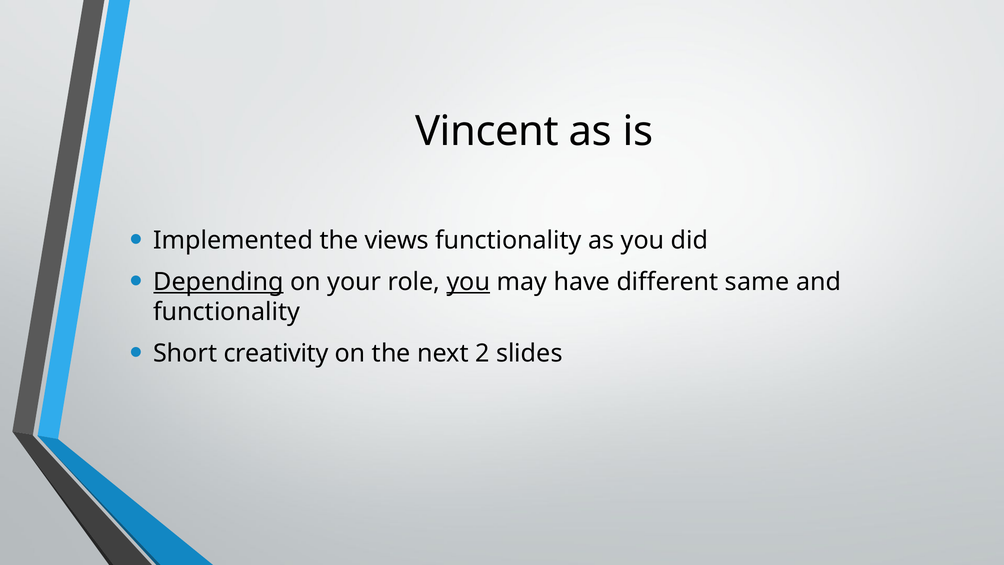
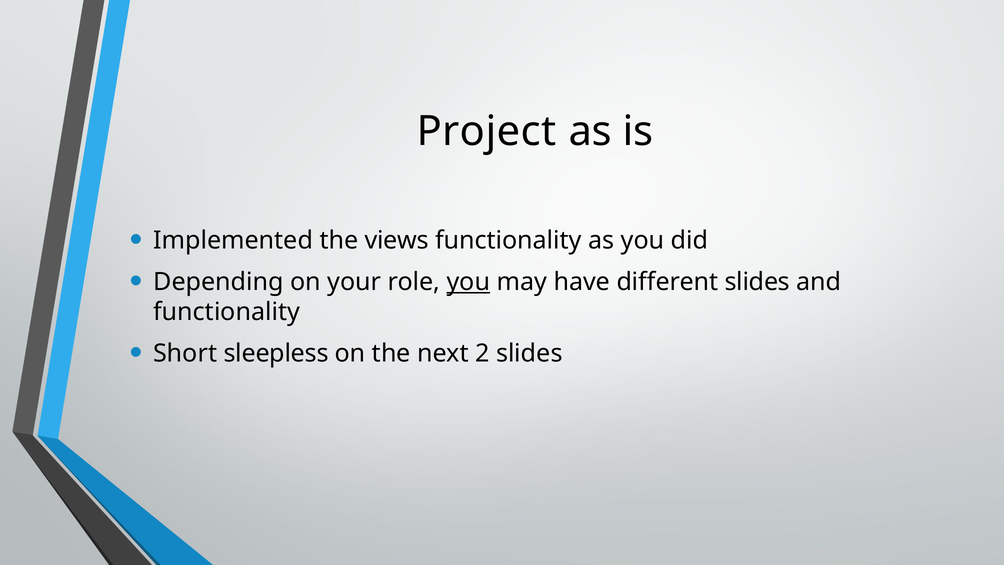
Vincent: Vincent -> Project
Depending underline: present -> none
different same: same -> slides
creativity: creativity -> sleepless
